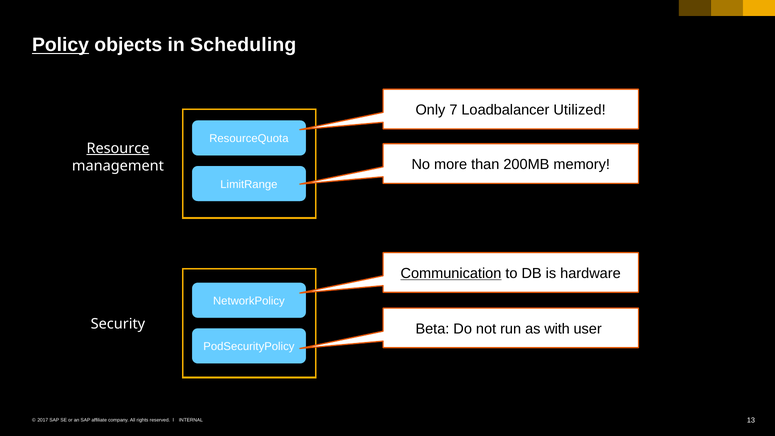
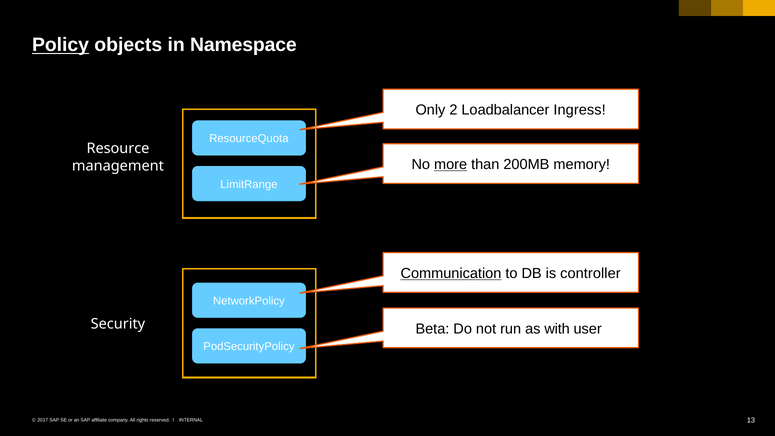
Scheduling: Scheduling -> Namespace
7: 7 -> 2
Utilized: Utilized -> Ingress
Resource underline: present -> none
more underline: none -> present
hardware: hardware -> controller
